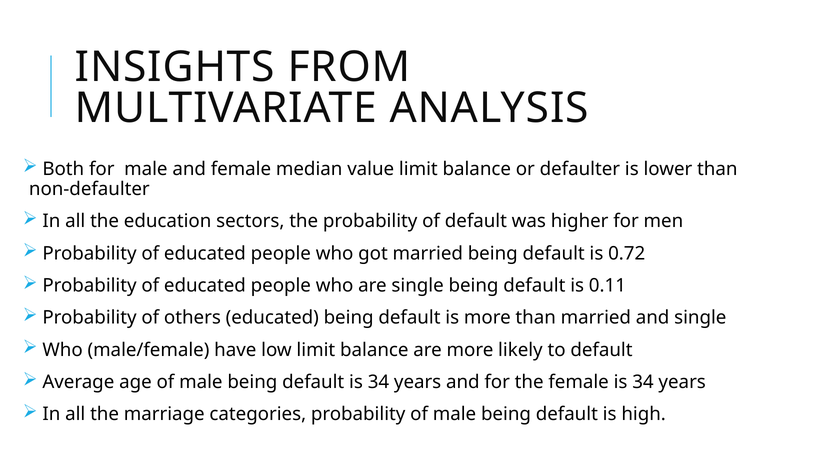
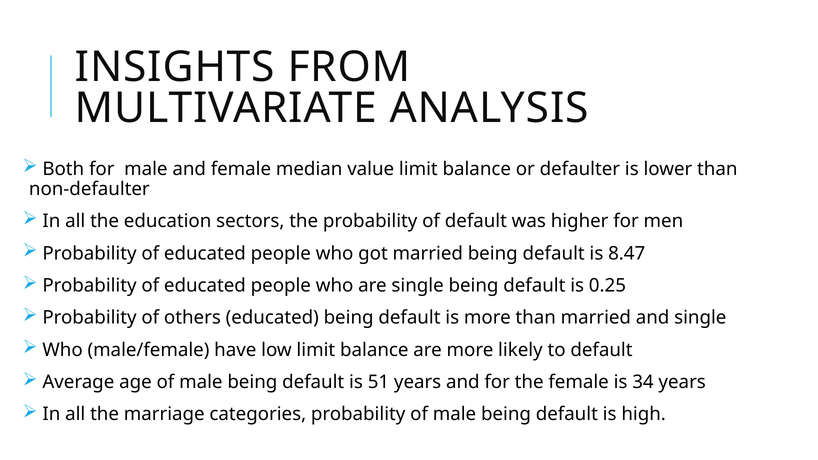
0.72: 0.72 -> 8.47
0.11: 0.11 -> 0.25
default is 34: 34 -> 51
